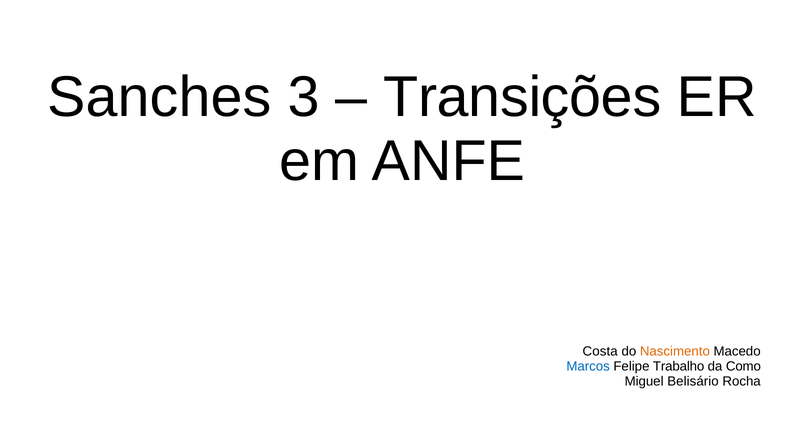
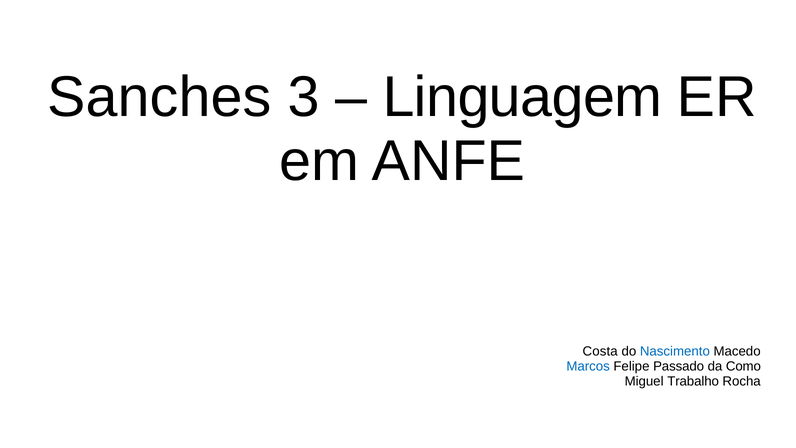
Transições: Transições -> Linguagem
Nascimento colour: orange -> blue
Trabalho: Trabalho -> Passado
Belisário: Belisário -> Trabalho
